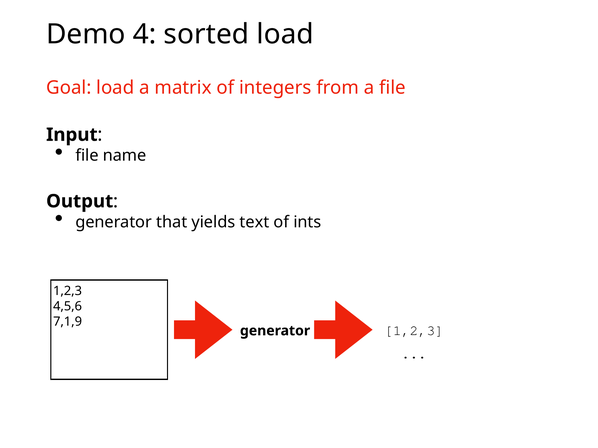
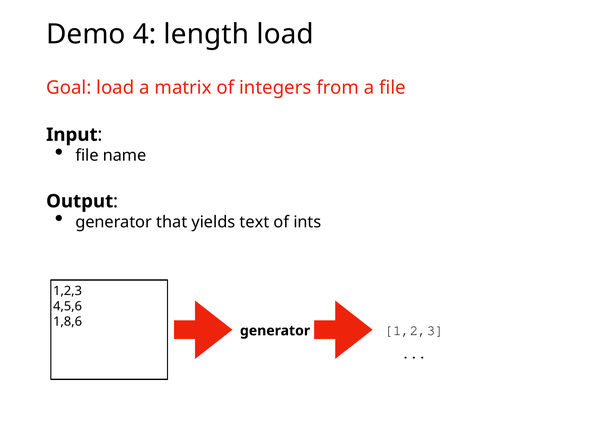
sorted: sorted -> length
7,1,9: 7,1,9 -> 1,8,6
